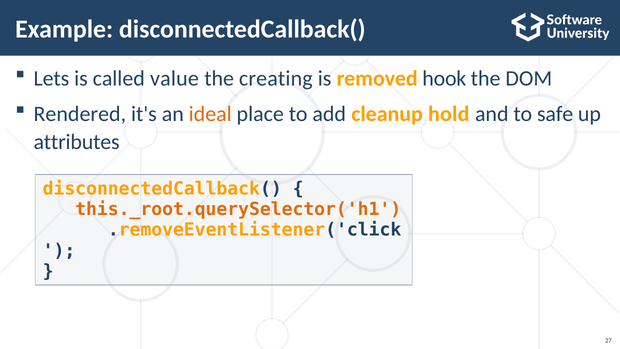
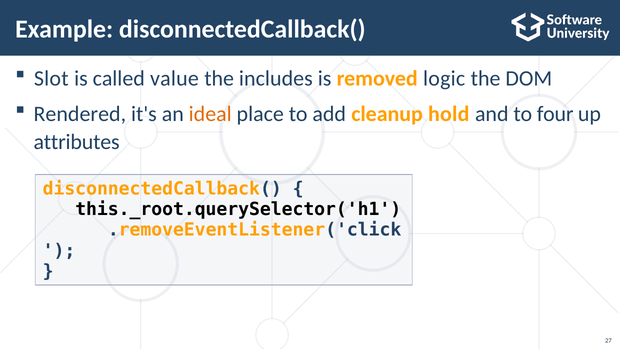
Lets: Lets -> Slot
creating: creating -> includes
hook: hook -> logic
safe: safe -> four
this._root.querySelector('h1 colour: orange -> black
